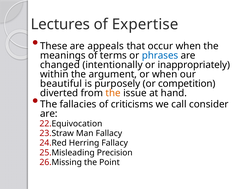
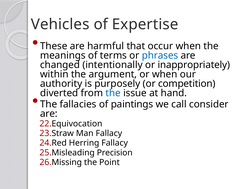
Lectures: Lectures -> Vehicles
appeals: appeals -> harmful
beautiful: beautiful -> authority
the at (113, 93) colour: orange -> blue
criticisms: criticisms -> paintings
